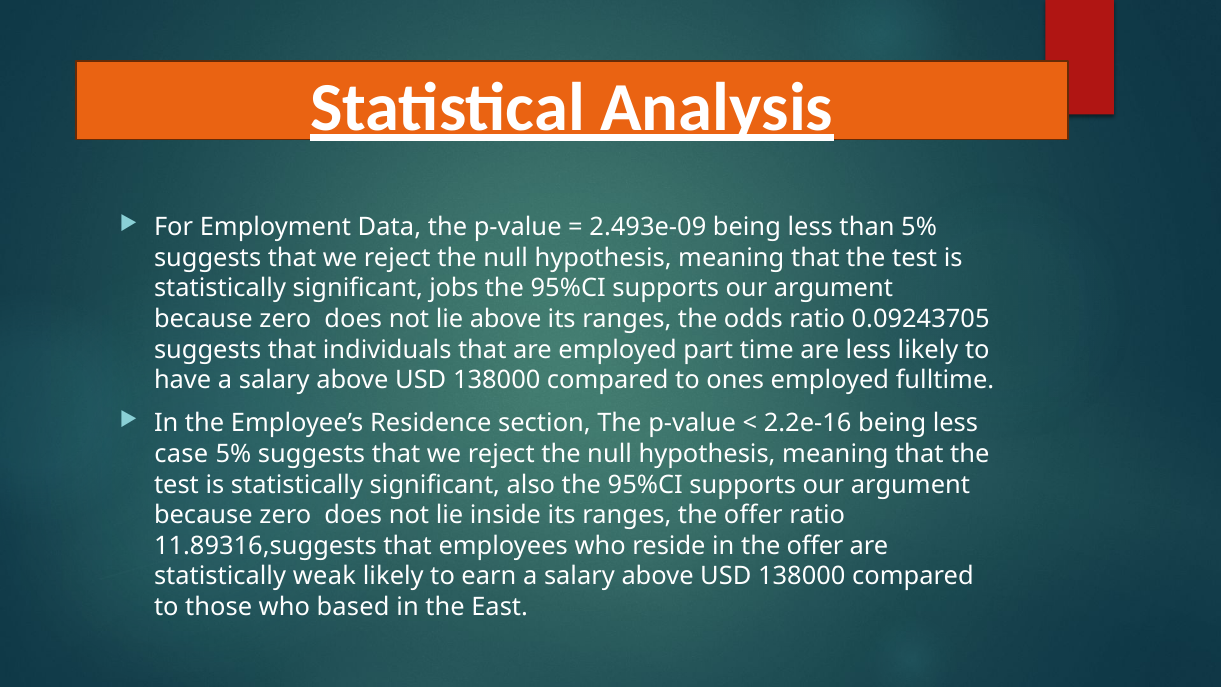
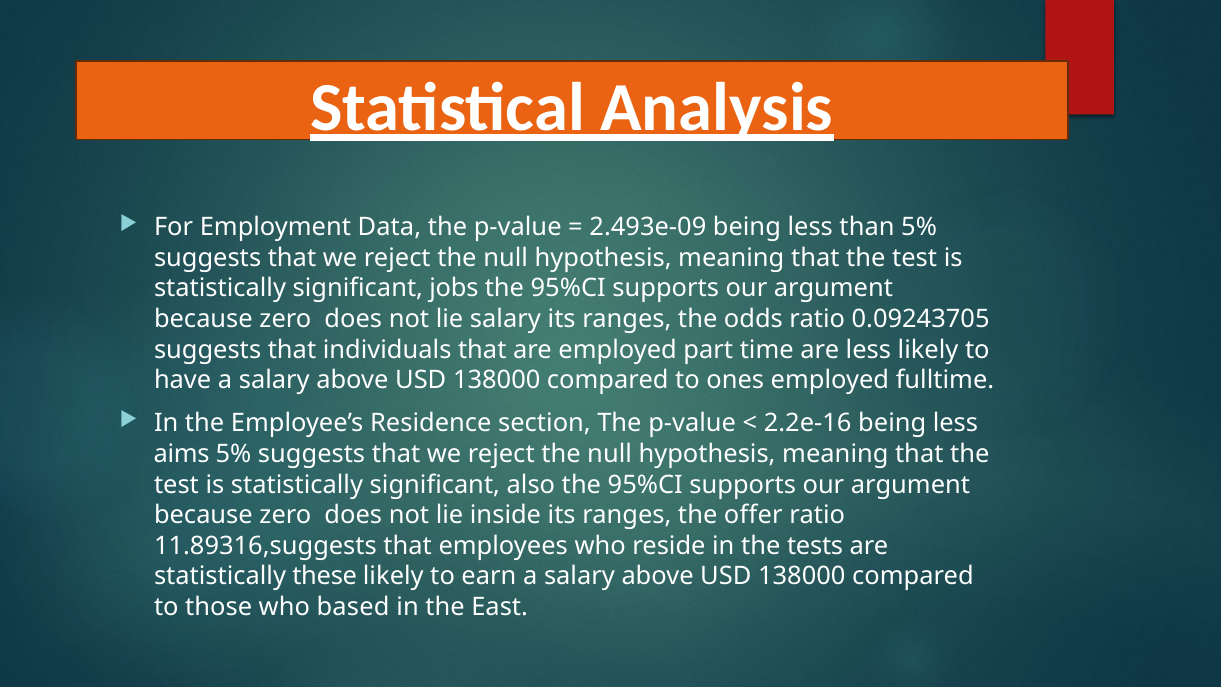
lie above: above -> salary
case: case -> aims
in the offer: offer -> tests
weak: weak -> these
